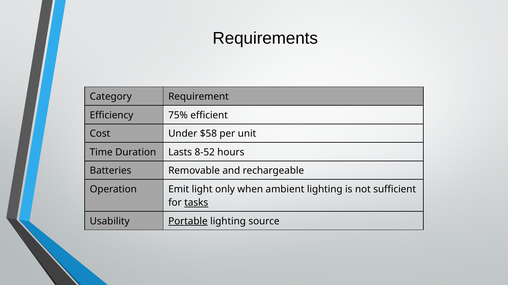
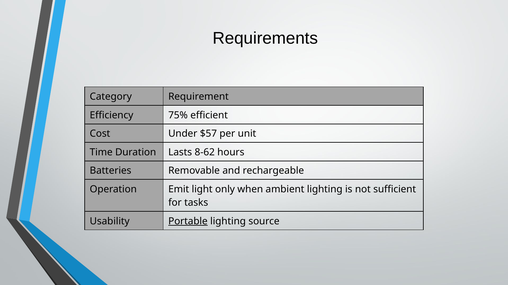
$58: $58 -> $57
8-52: 8-52 -> 8-62
tasks underline: present -> none
